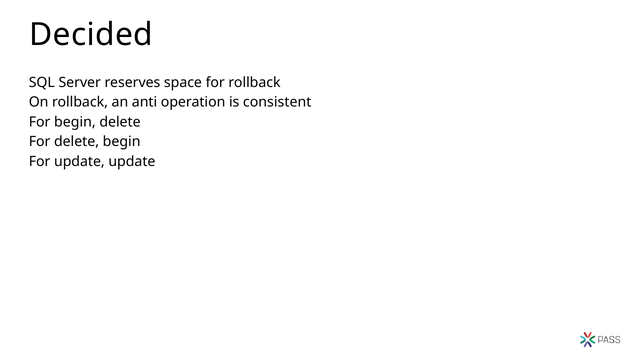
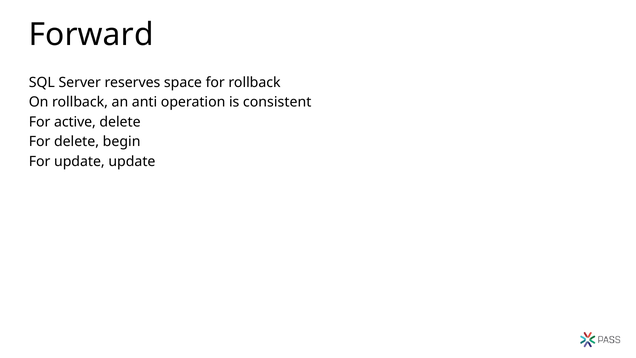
Decided: Decided -> Forward
For begin: begin -> active
